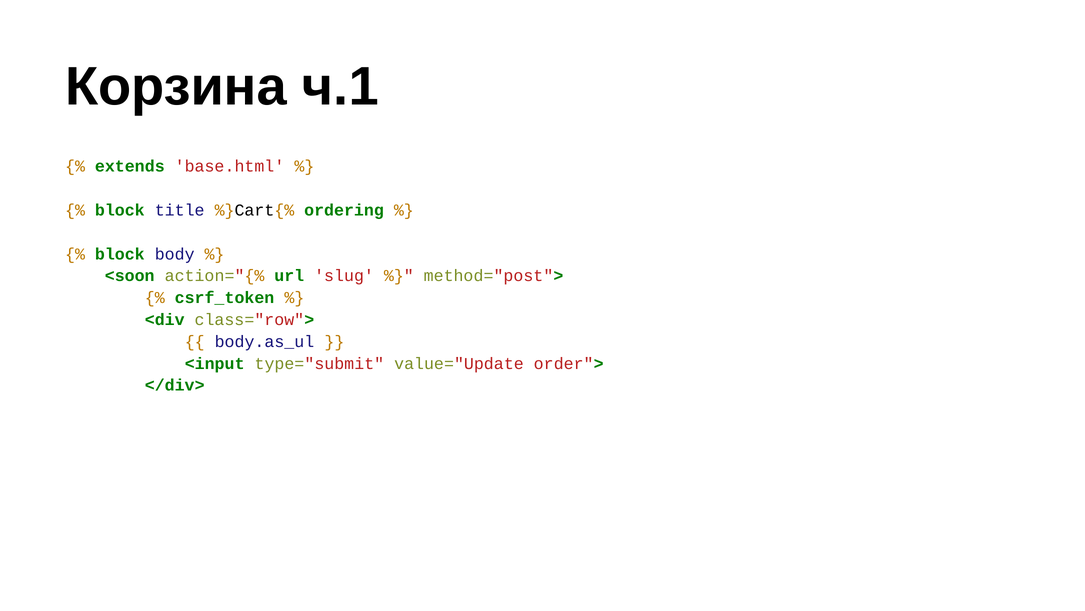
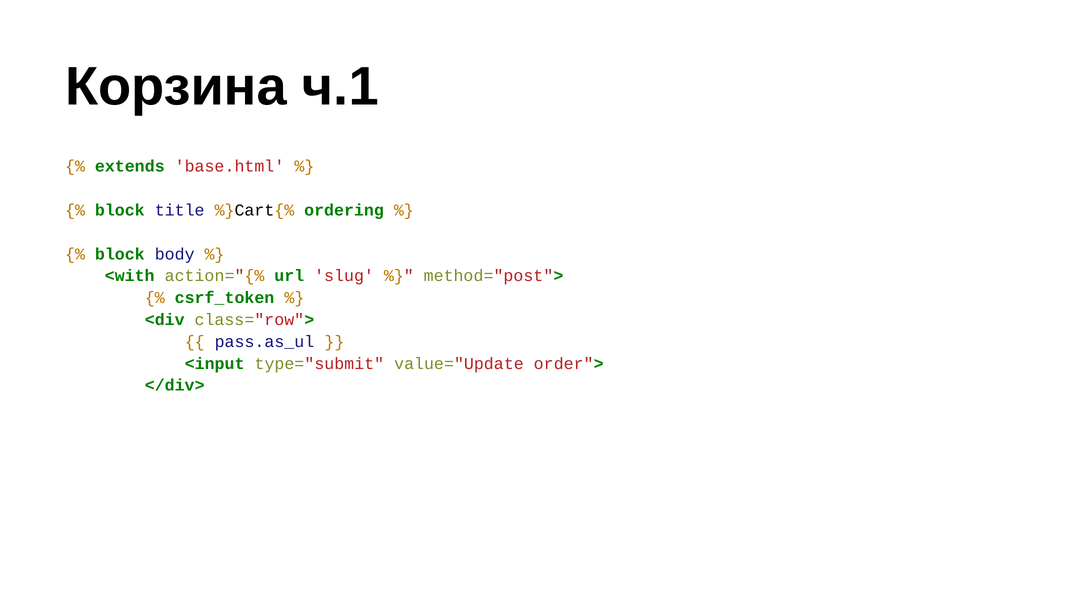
<soon: <soon -> <with
body.as_ul: body.as_ul -> pass.as_ul
